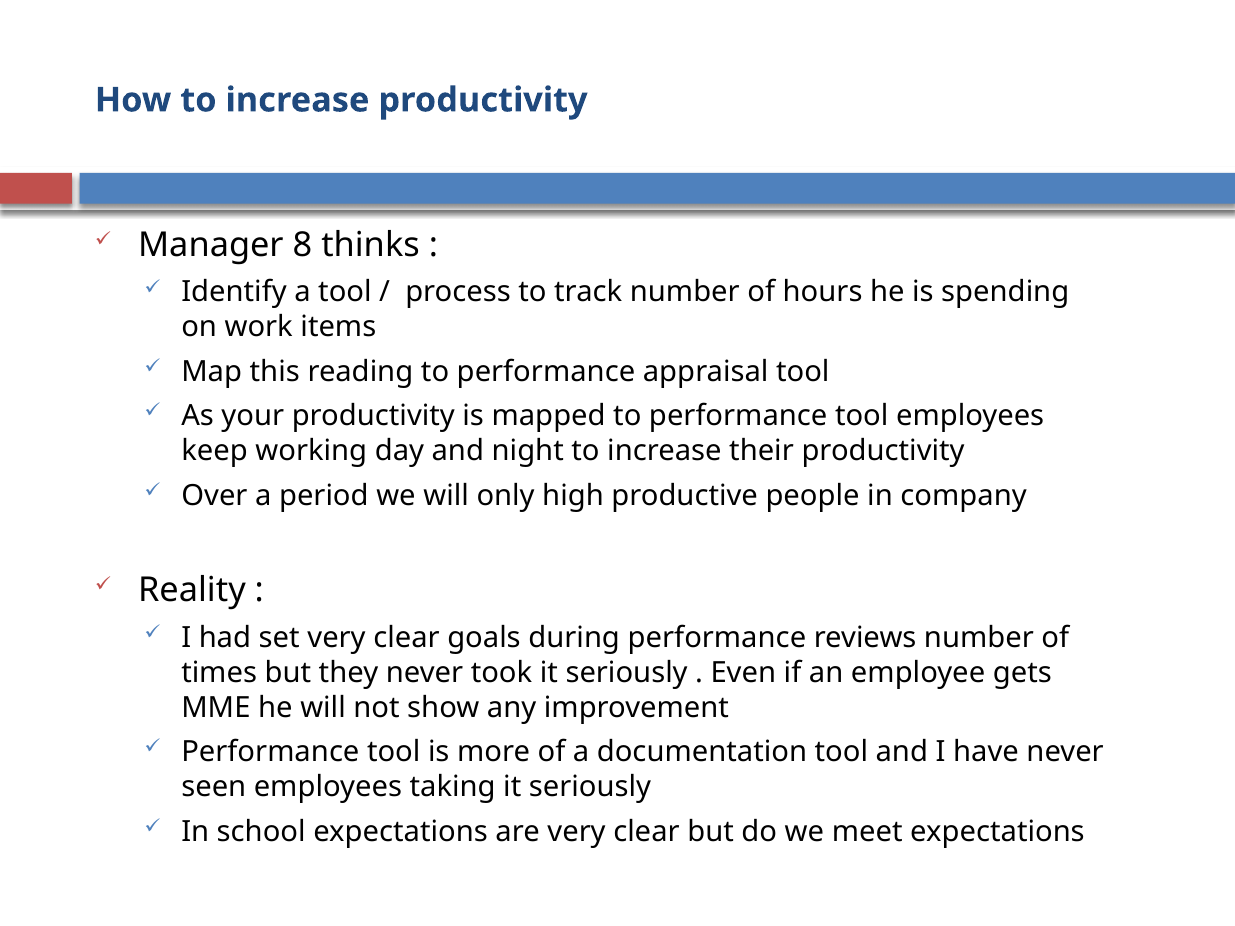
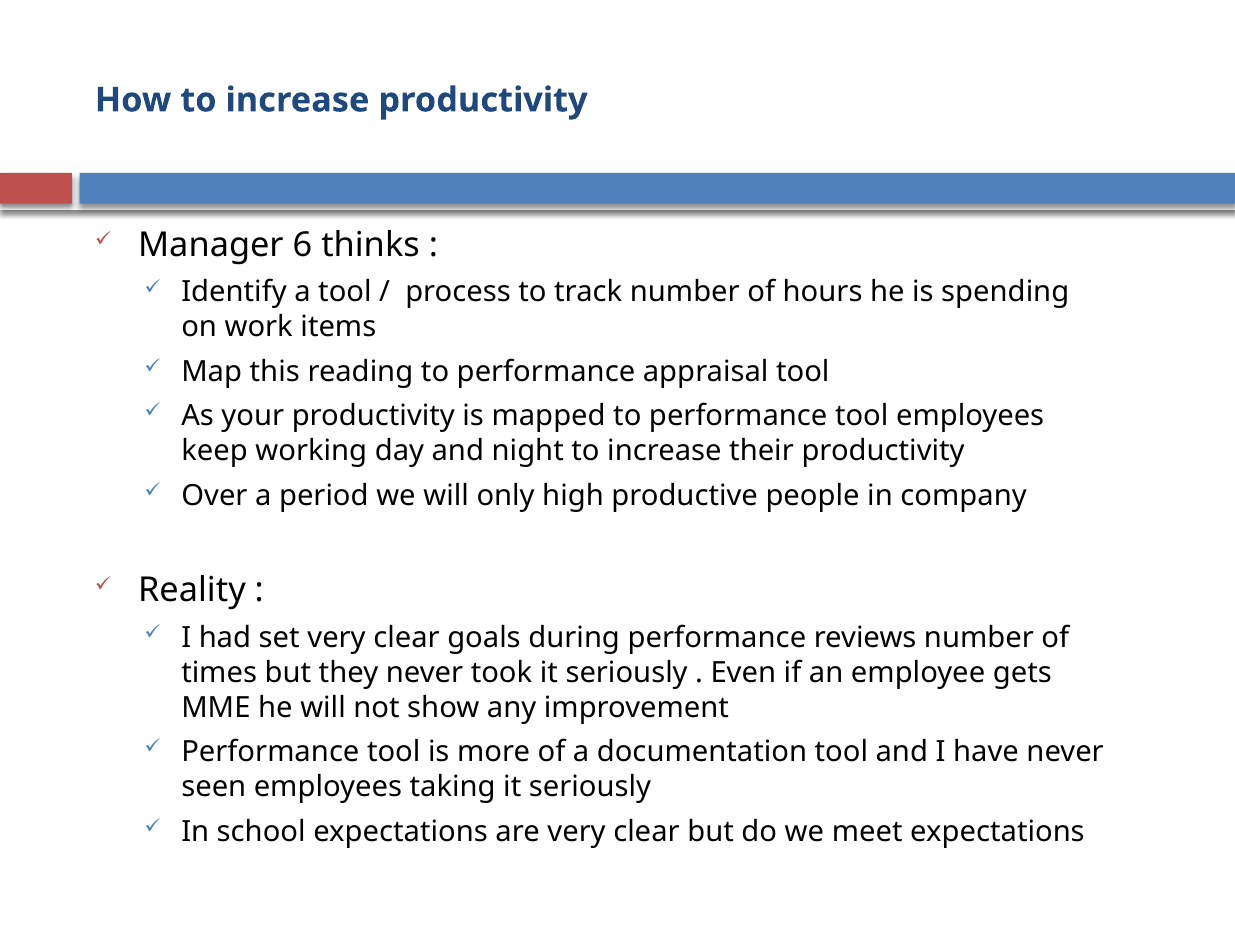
8: 8 -> 6
